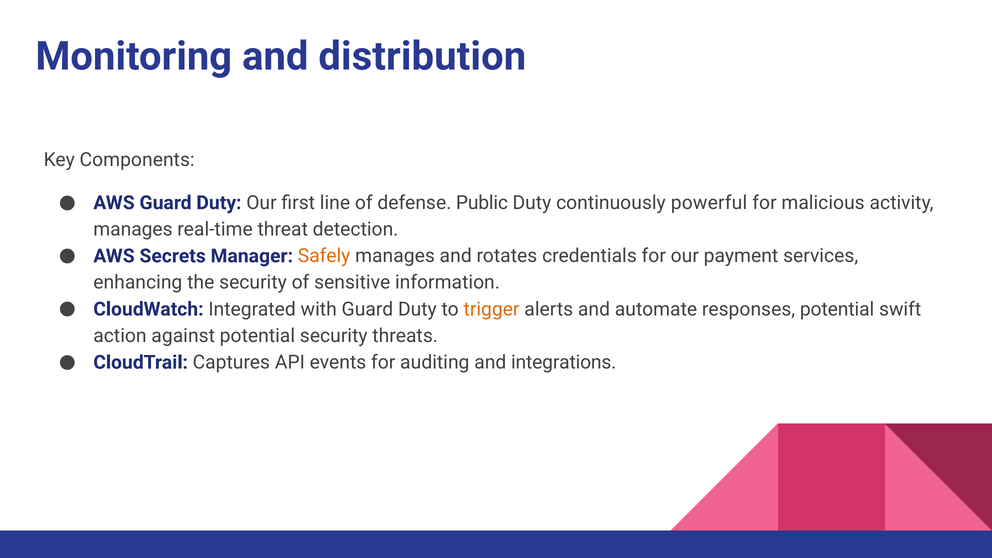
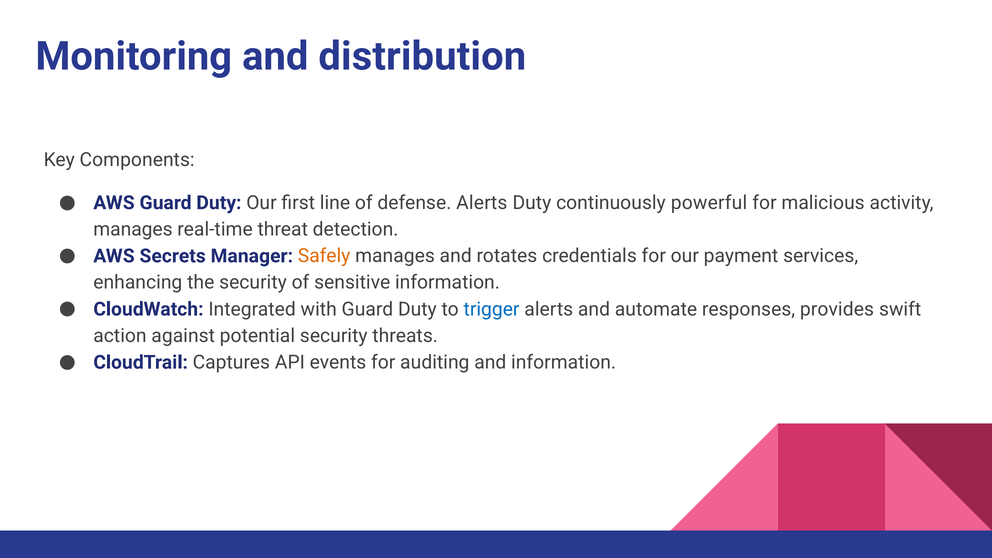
defense Public: Public -> Alerts
trigger colour: orange -> blue
responses potential: potential -> provides
and integrations: integrations -> information
